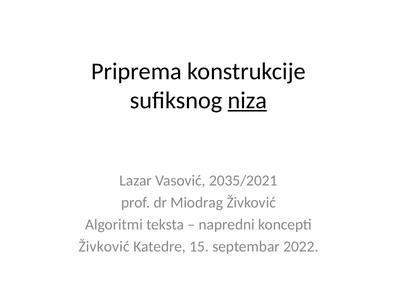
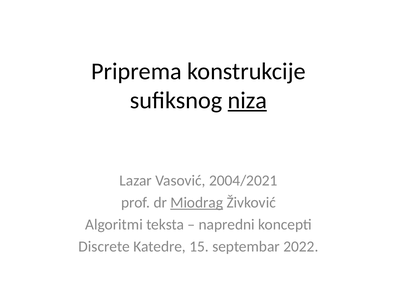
2035/2021: 2035/2021 -> 2004/2021
Miodrag underline: none -> present
Živković at (104, 247): Živković -> Discrete
